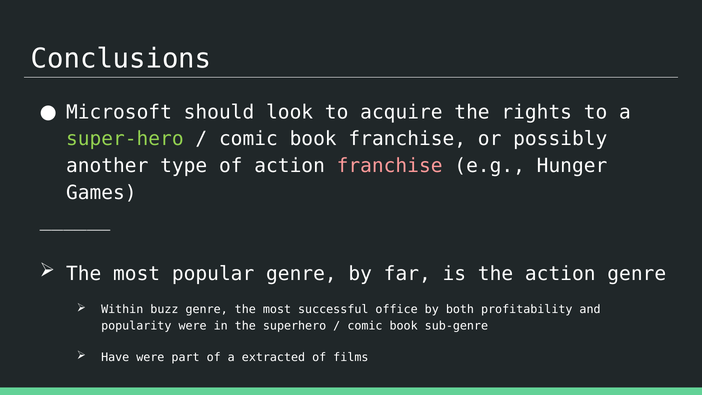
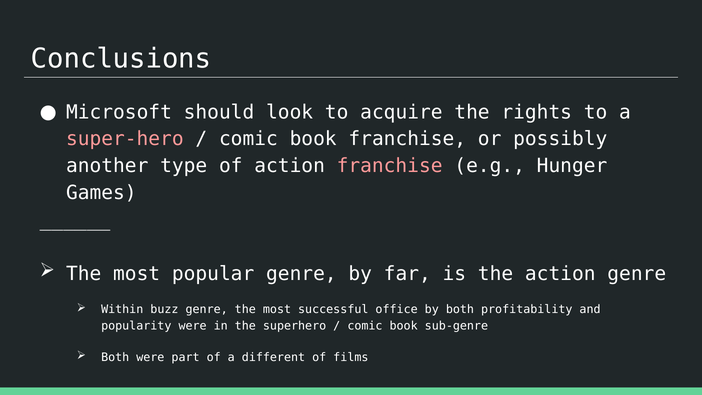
super-hero colour: light green -> pink
Have at (115, 357): Have -> Both
extracted: extracted -> different
